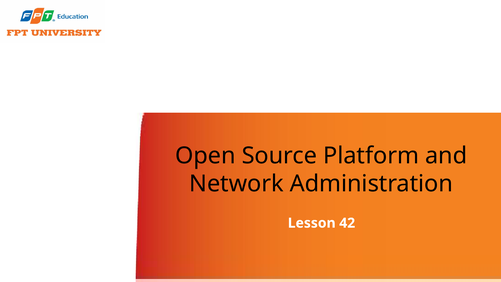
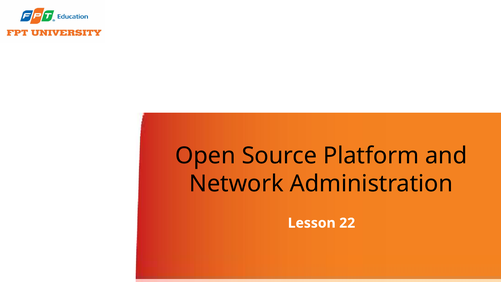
42: 42 -> 22
